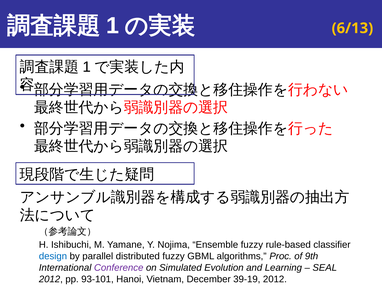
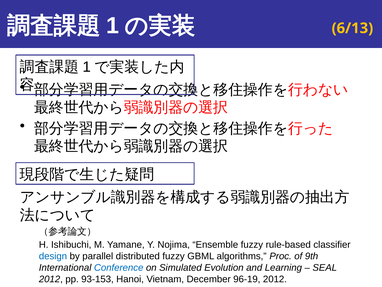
Conference colour: purple -> blue
93-101: 93-101 -> 93-153
39-19: 39-19 -> 96-19
